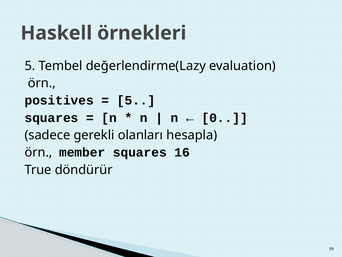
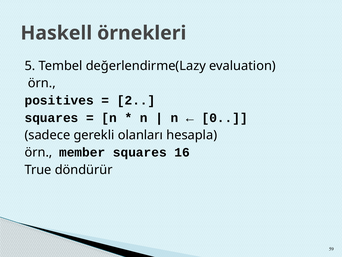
5 at (136, 100): 5 -> 2
